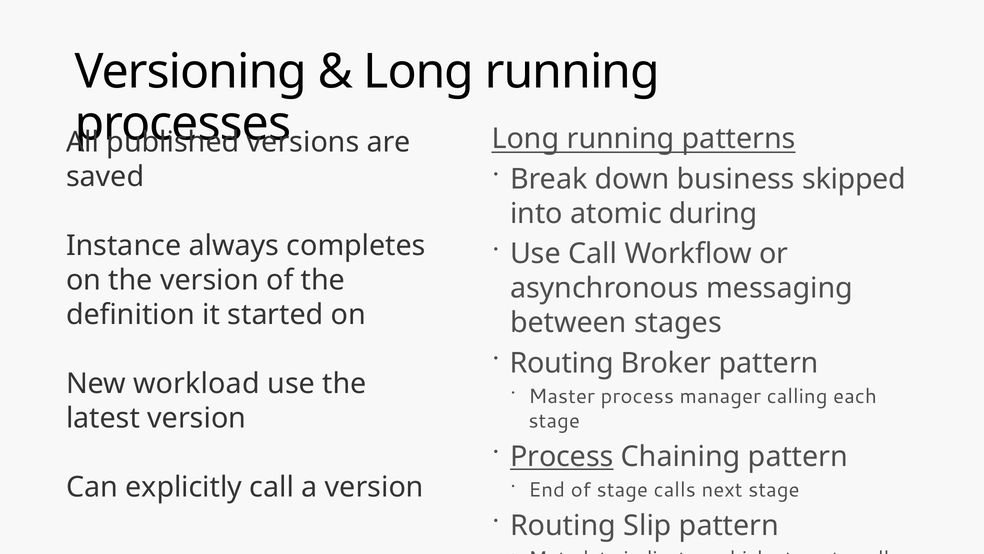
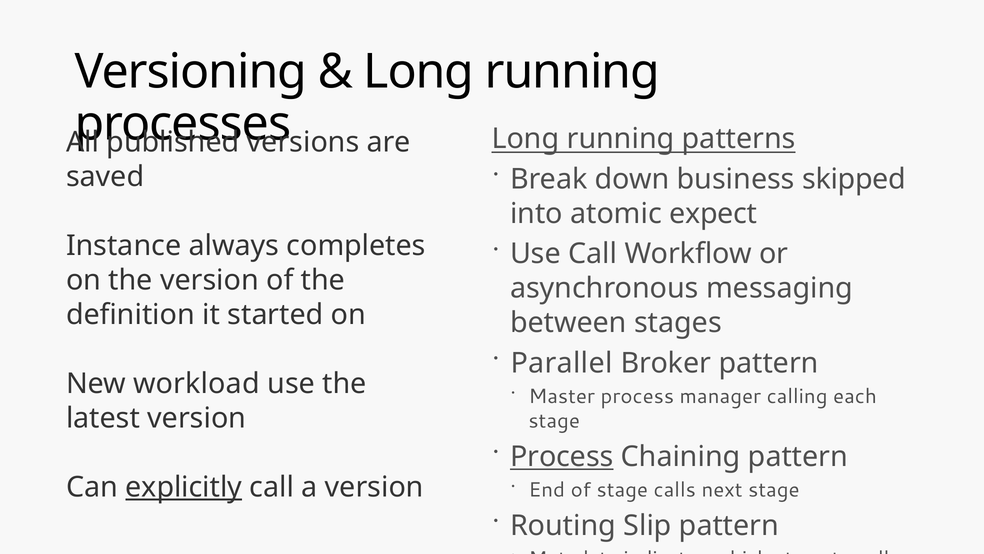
during: during -> expect
Routing at (562, 363): Routing -> Parallel
explicitly underline: none -> present
